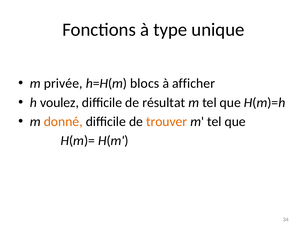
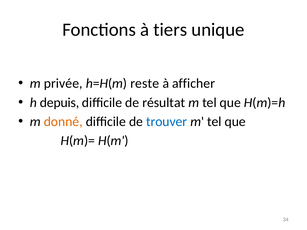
type: type -> tiers
blocs: blocs -> reste
voulez: voulez -> depuis
trouver colour: orange -> blue
